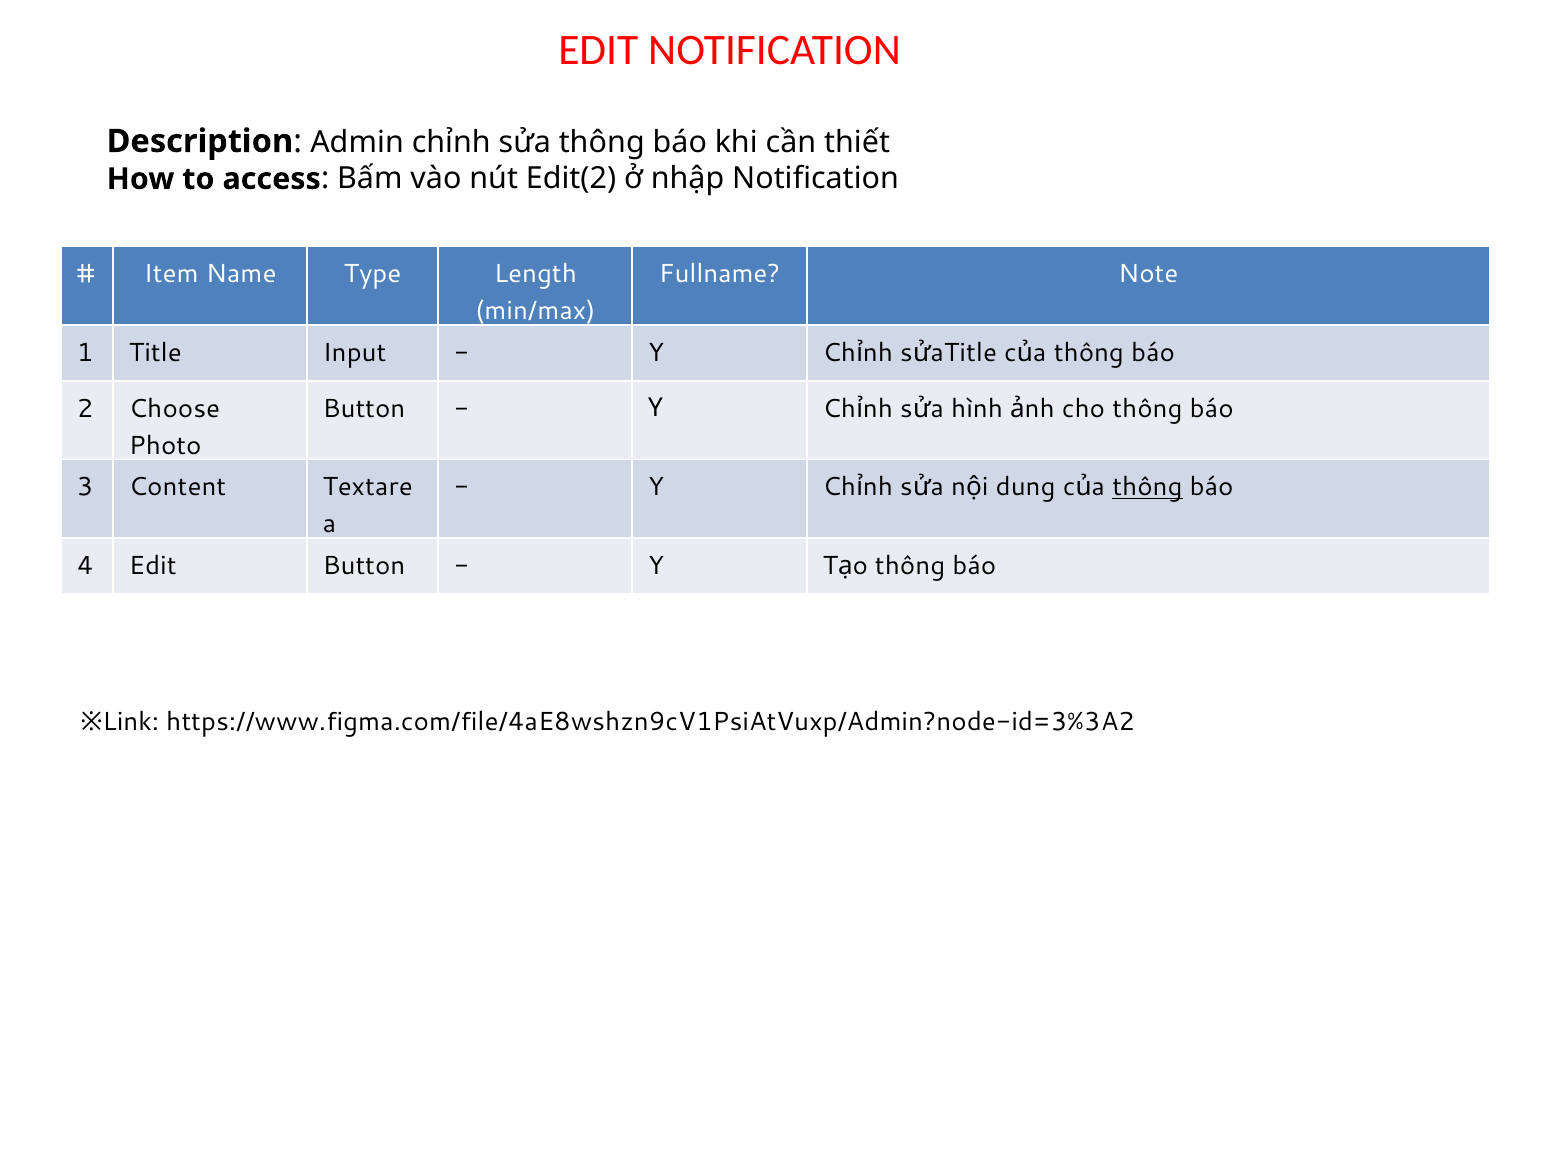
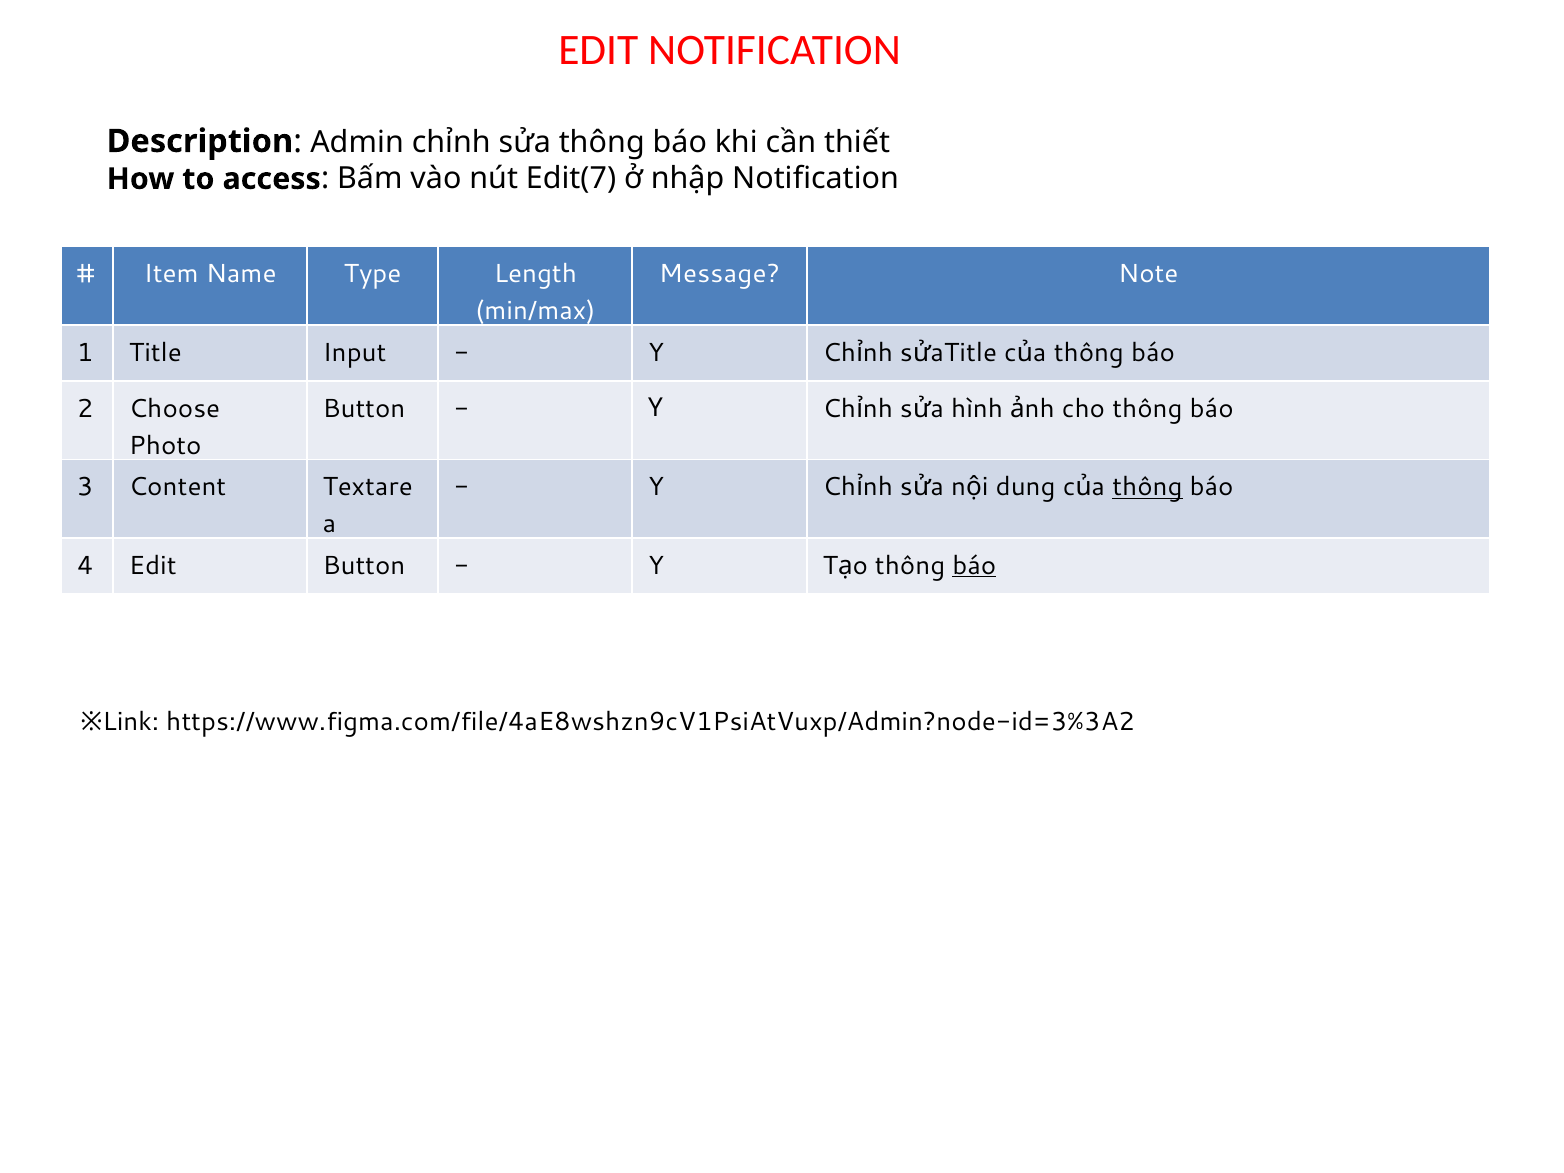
Edit(2: Edit(2 -> Edit(7
Fullname: Fullname -> Message
báo at (974, 565) underline: none -> present
